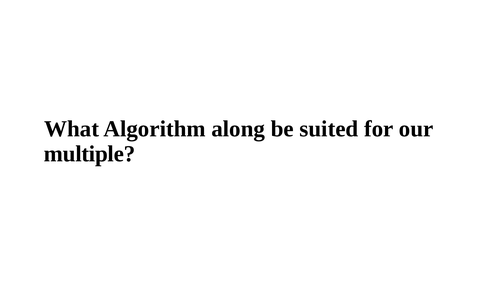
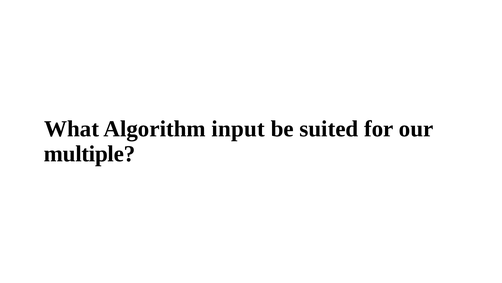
along: along -> input
